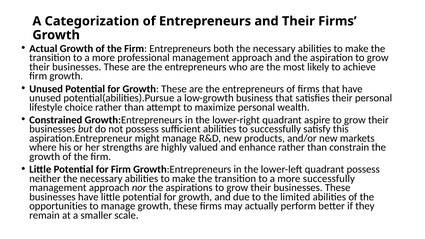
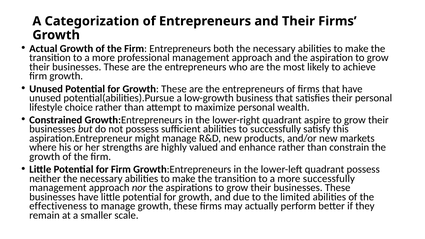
opportunities: opportunities -> effectiveness
